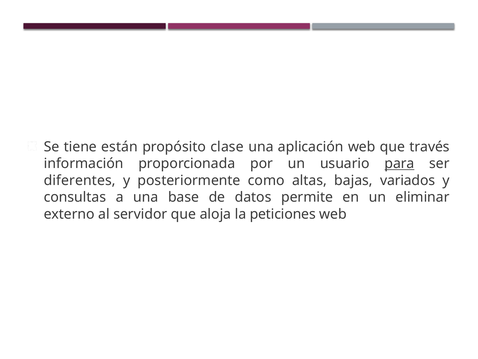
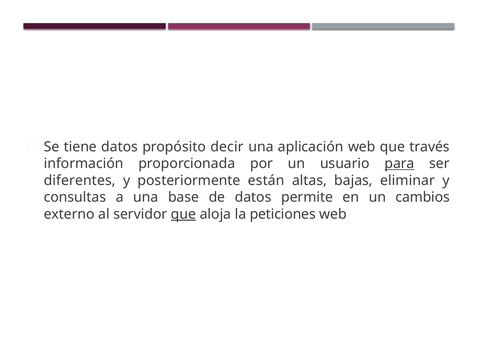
tiene están: están -> datos
clase: clase -> decir
como: como -> están
variados: variados -> eliminar
eliminar: eliminar -> cambios
que at (184, 214) underline: none -> present
